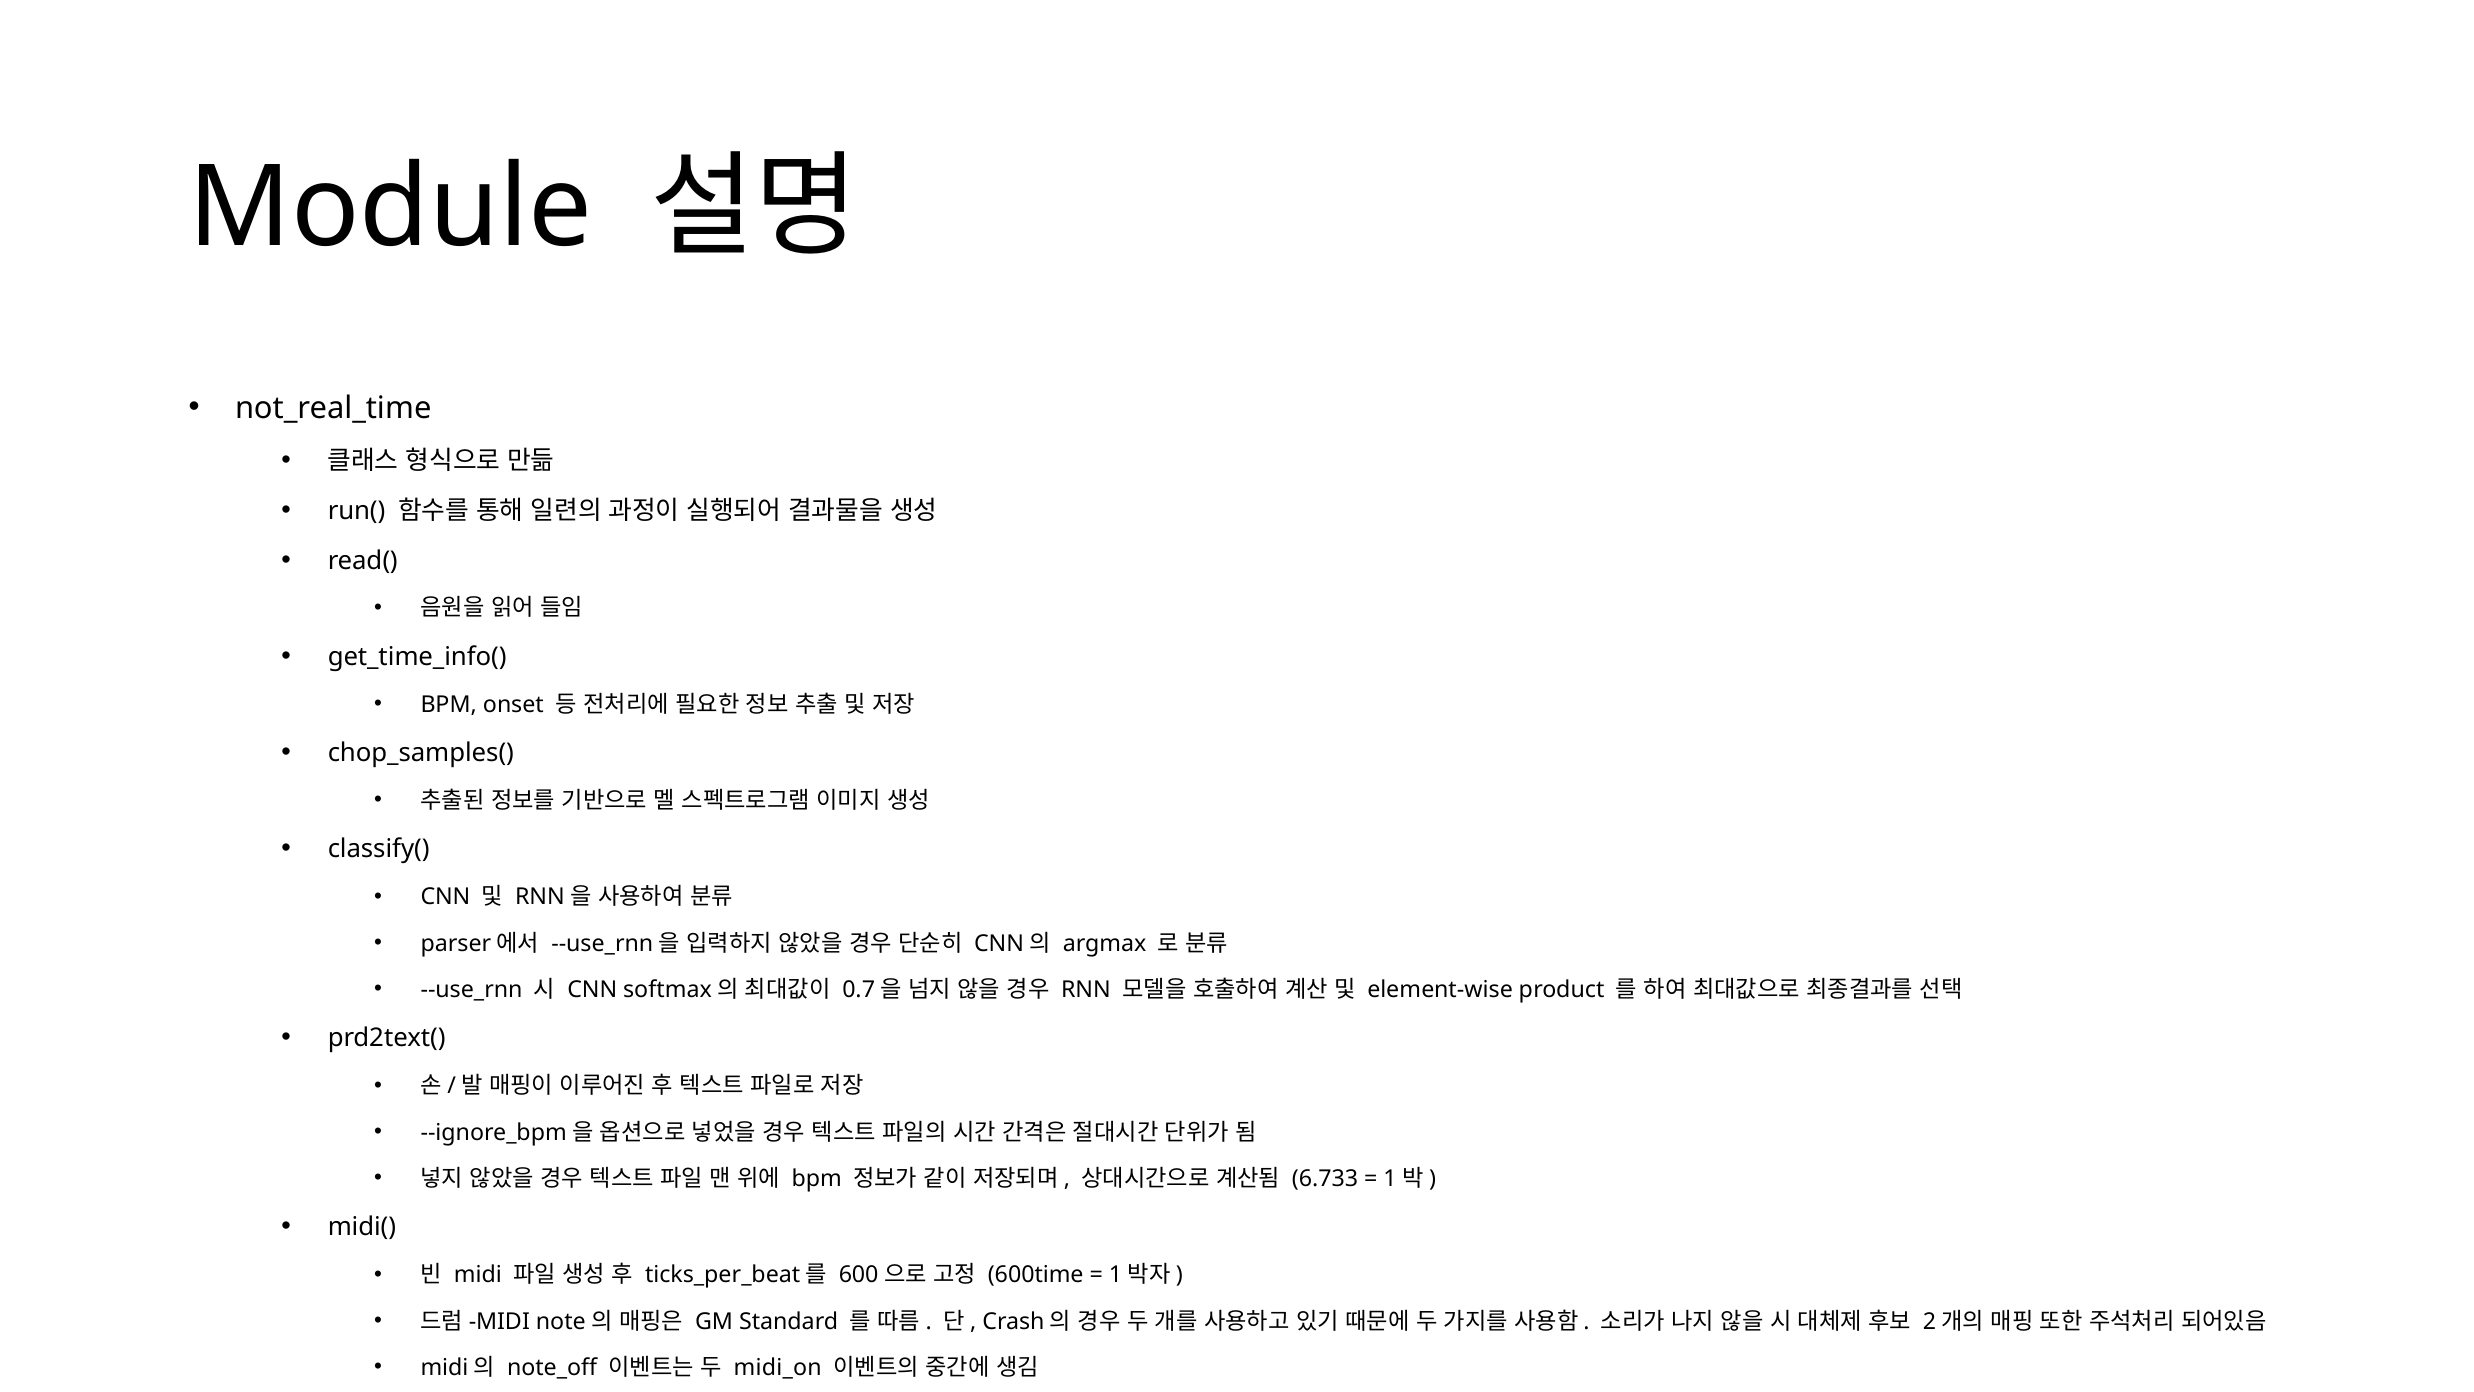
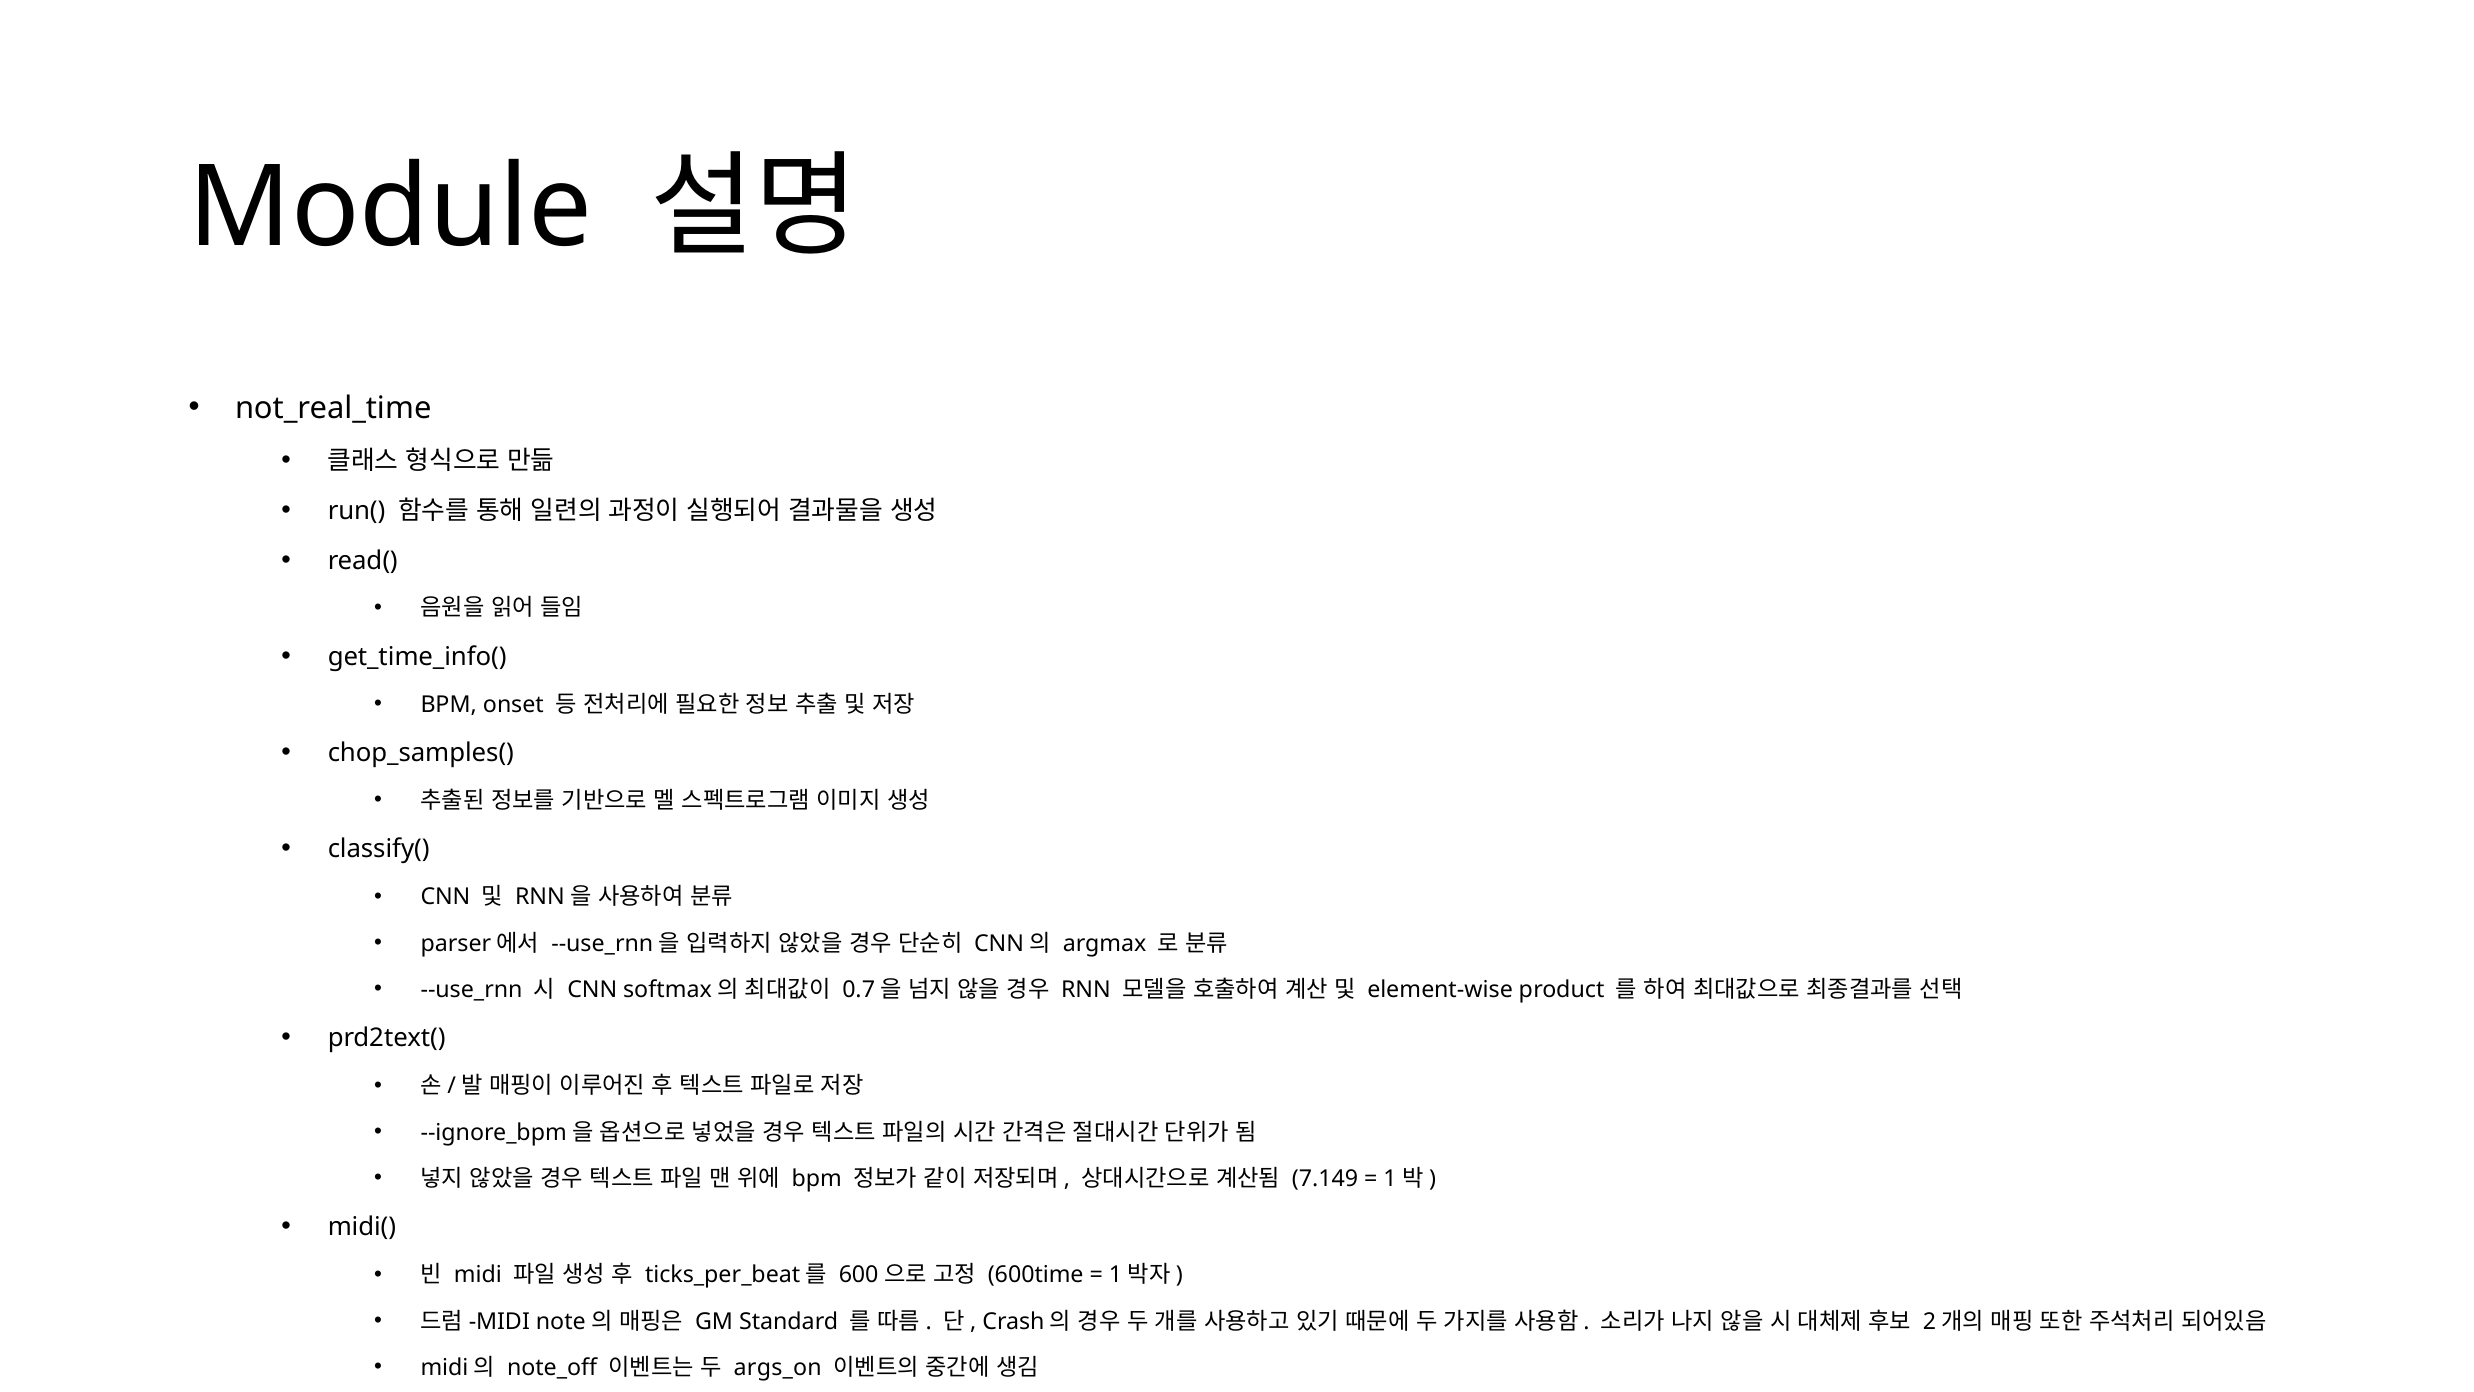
6.733: 6.733 -> 7.149
midi_on: midi_on -> args_on
